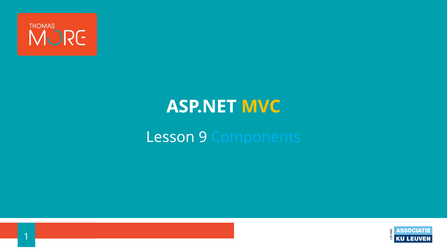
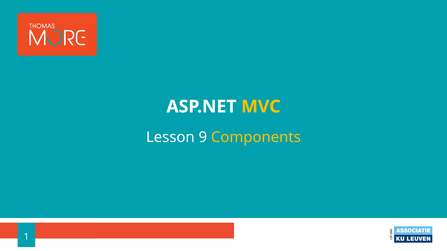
Components colour: light blue -> yellow
